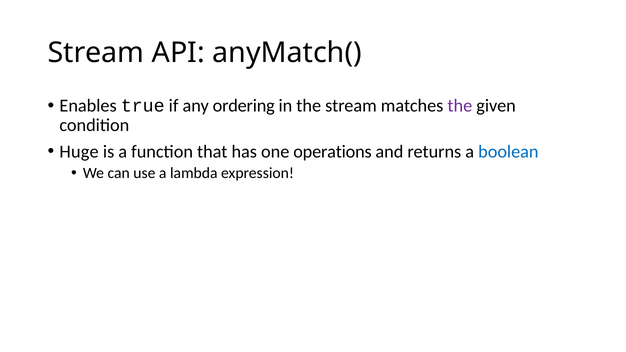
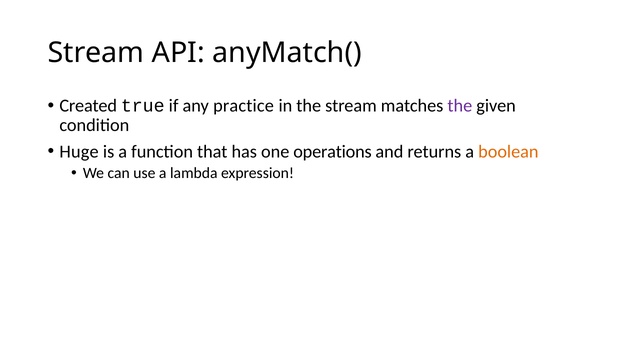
Enables: Enables -> Created
ordering: ordering -> practice
boolean colour: blue -> orange
